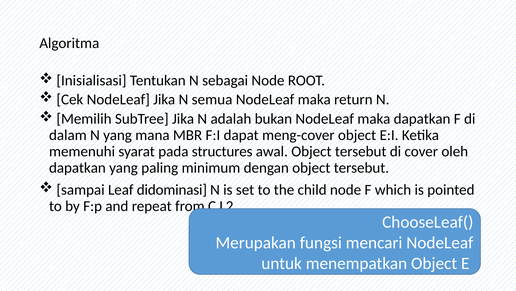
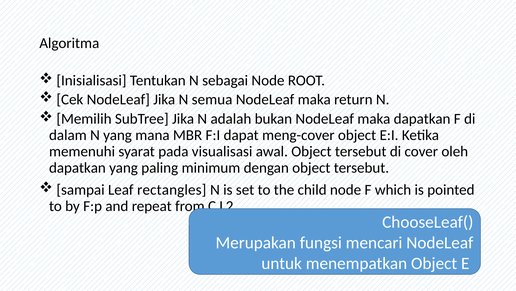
structures: structures -> visualisasi
didominasi: didominasi -> rectangles
